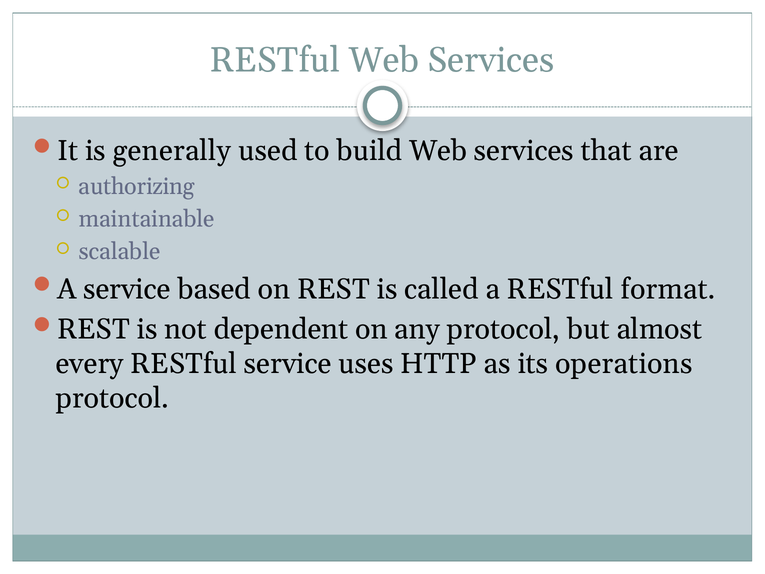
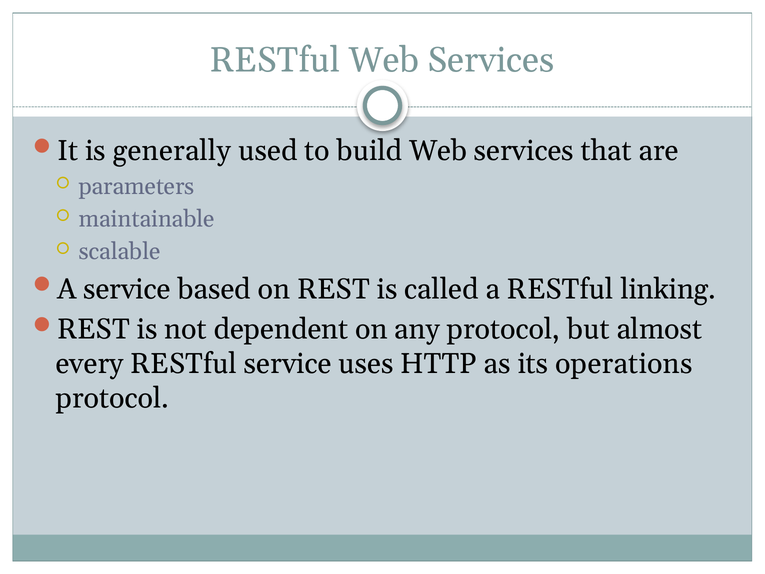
authorizing: authorizing -> parameters
format: format -> linking
